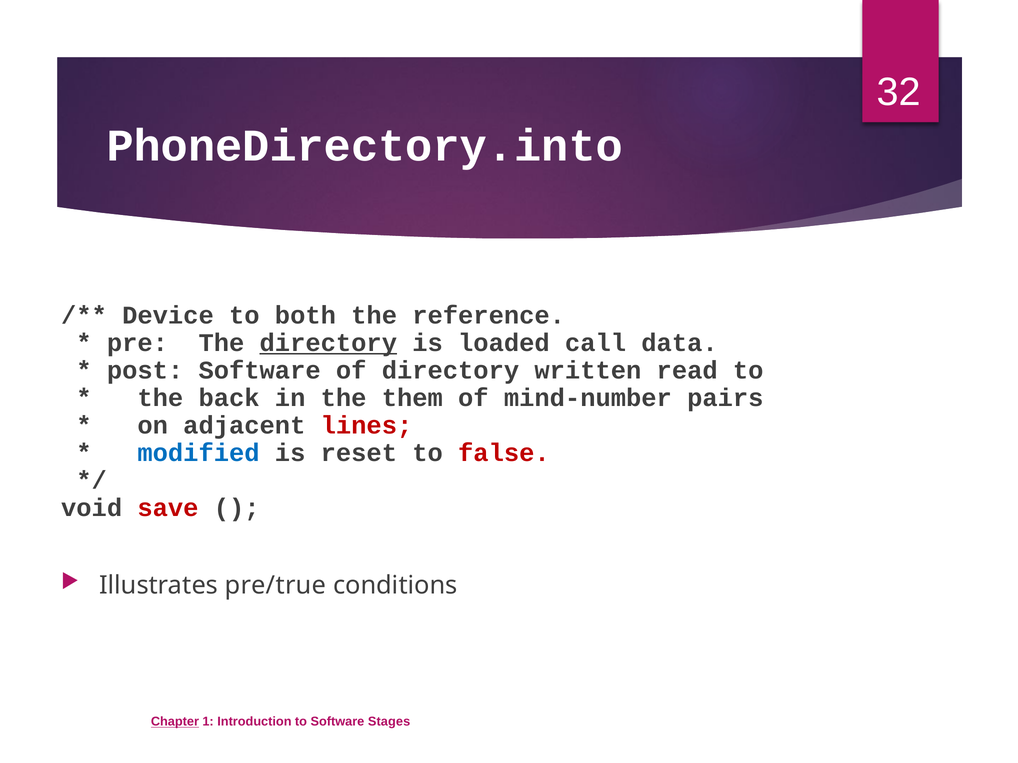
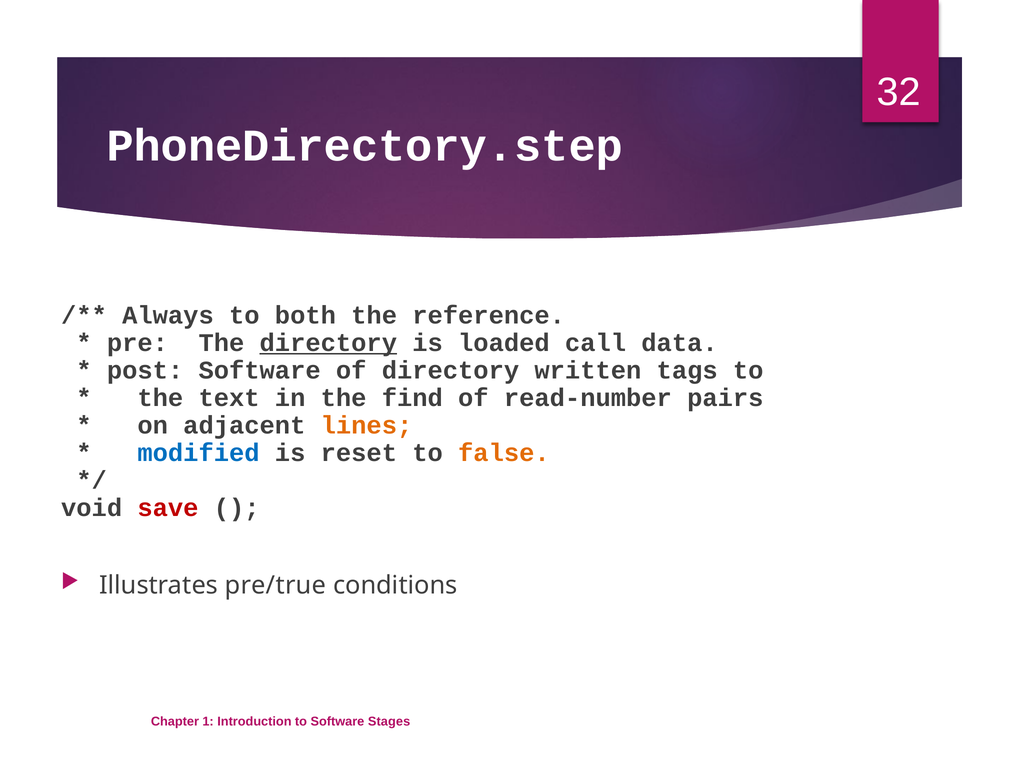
PhoneDirectory.into: PhoneDirectory.into -> PhoneDirectory.step
Device: Device -> Always
read: read -> tags
back: back -> text
them: them -> find
mind-number: mind-number -> read-number
lines colour: red -> orange
false colour: red -> orange
Chapter underline: present -> none
